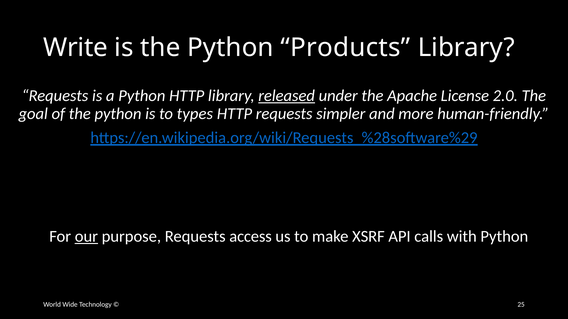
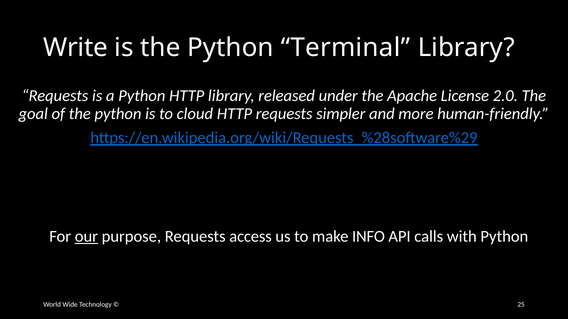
Products: Products -> Terminal
released underline: present -> none
types: types -> cloud
XSRF: XSRF -> INFO
